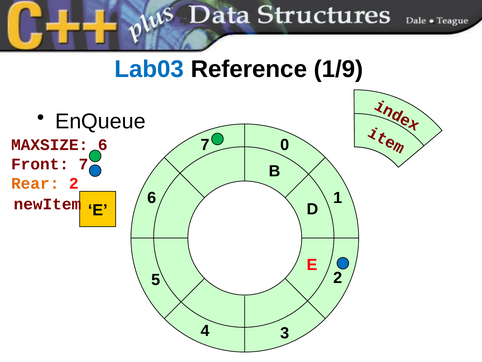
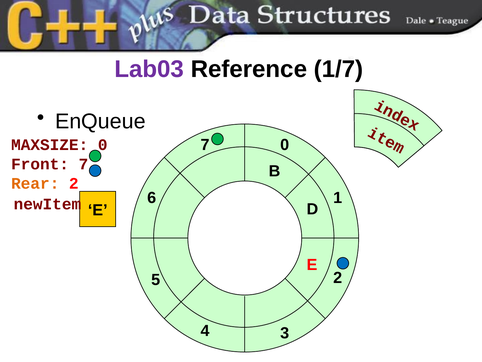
Lab03 colour: blue -> purple
1/9: 1/9 -> 1/7
MAXSIZE 6: 6 -> 0
